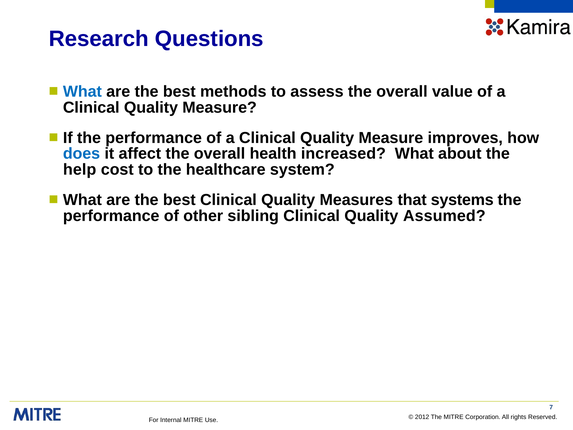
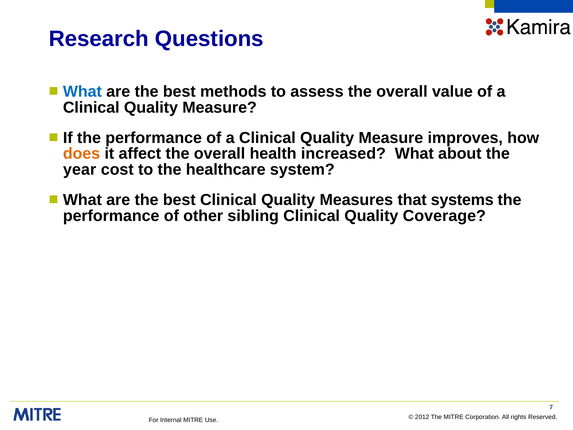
does colour: blue -> orange
help: help -> year
Assumed: Assumed -> Coverage
